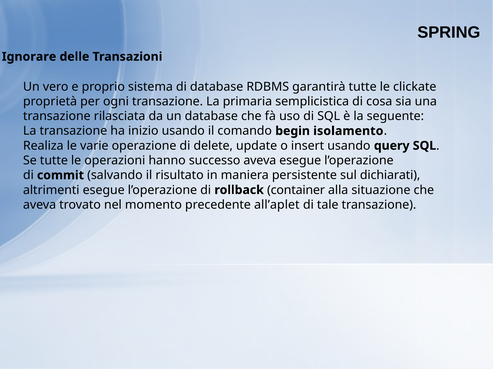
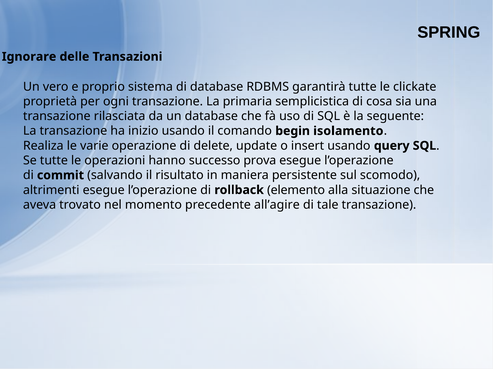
successo aveva: aveva -> prova
dichiarati: dichiarati -> scomodo
container: container -> elemento
all’aplet: all’aplet -> all’agire
